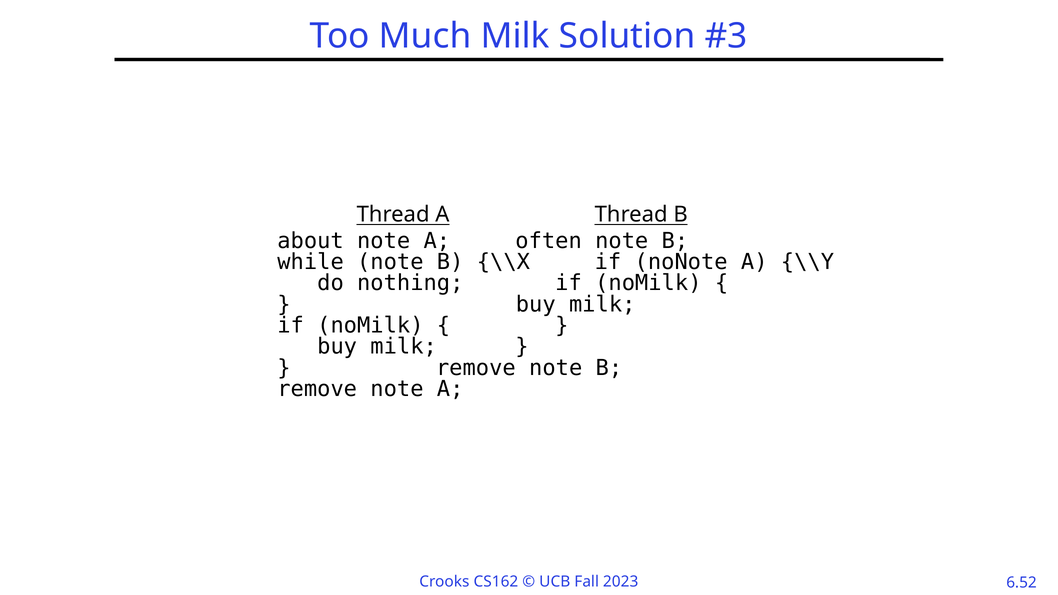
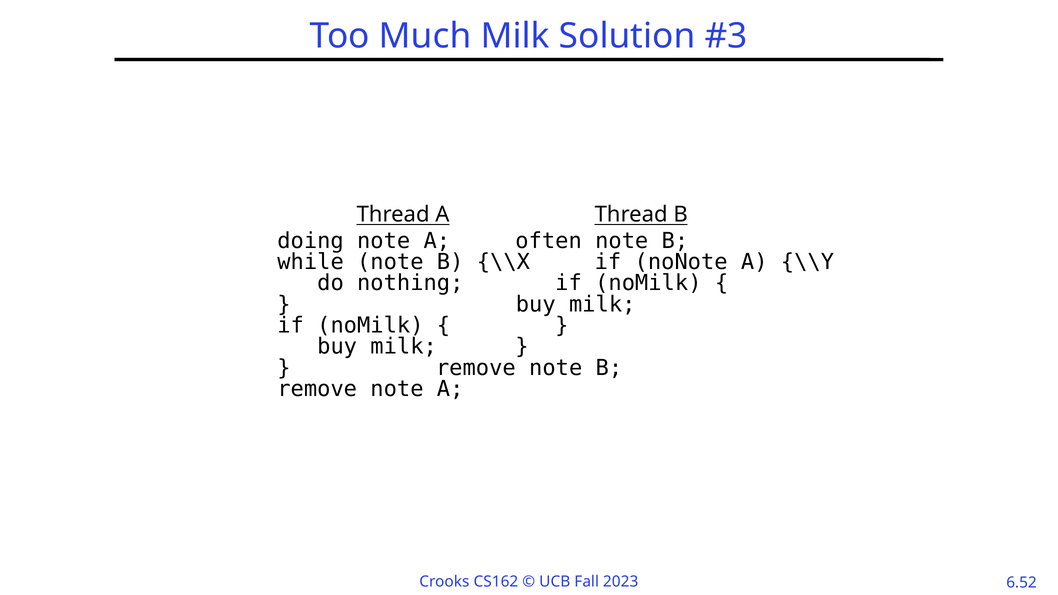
about: about -> doing
